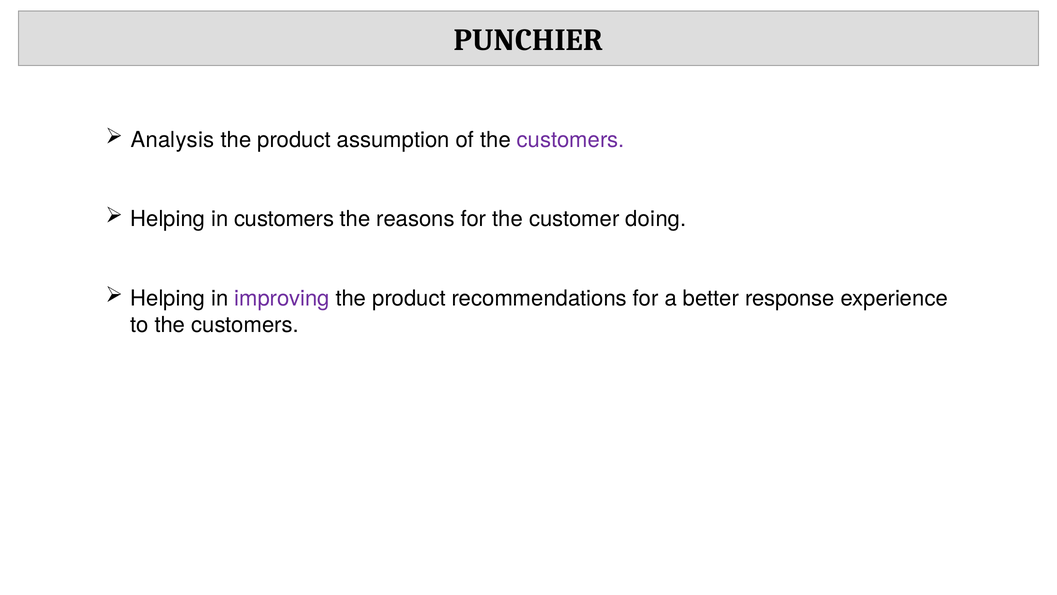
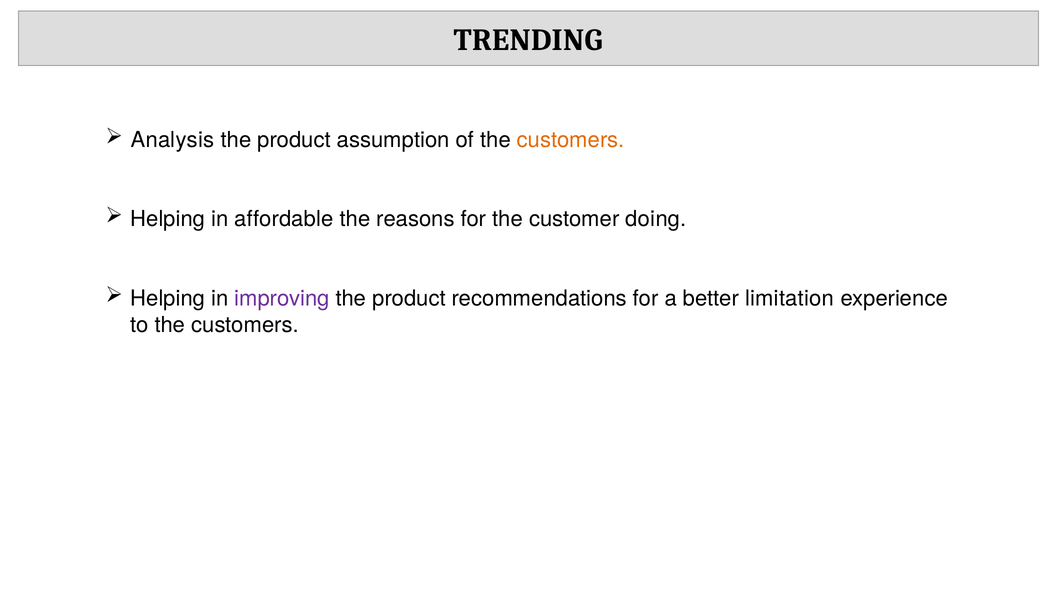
PUNCHIER: PUNCHIER -> TRENDING
customers at (571, 140) colour: purple -> orange
in customers: customers -> affordable
response: response -> limitation
